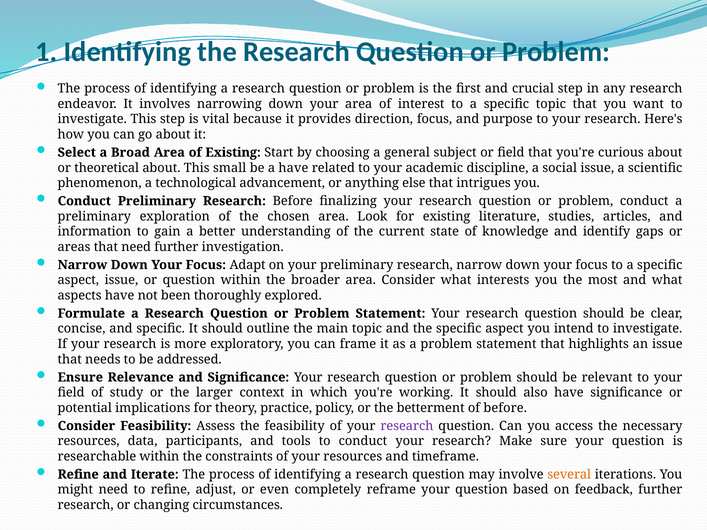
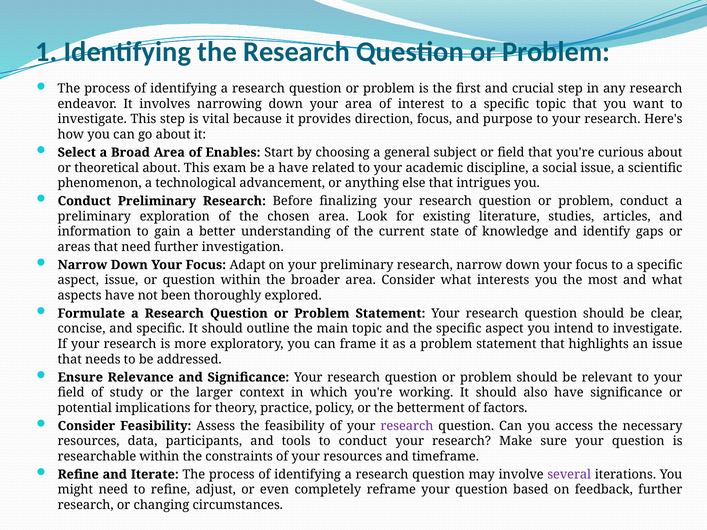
of Existing: Existing -> Enables
small: small -> exam
of before: before -> factors
several colour: orange -> purple
